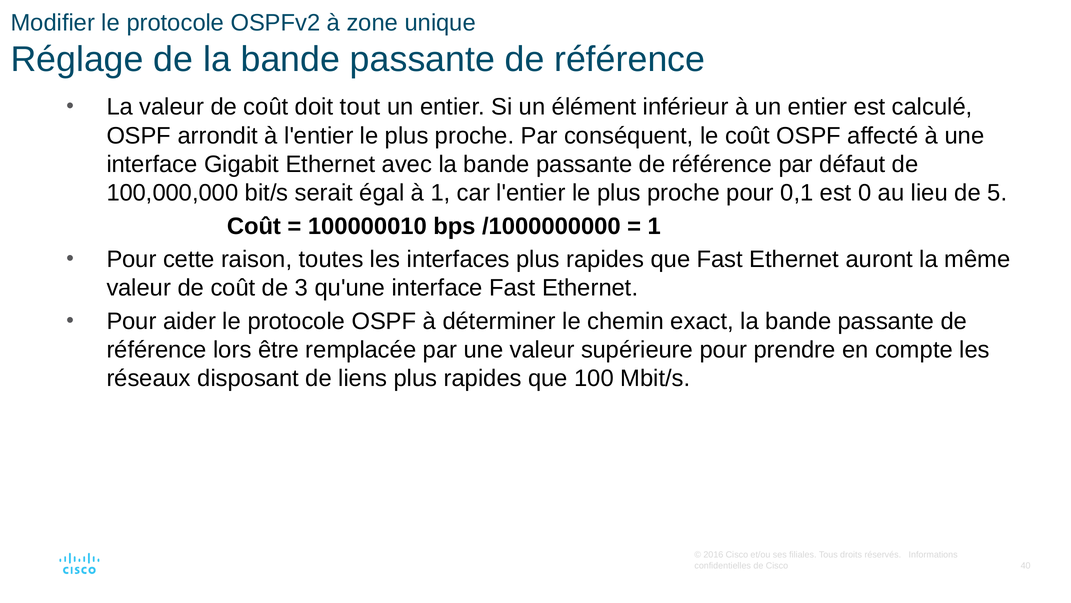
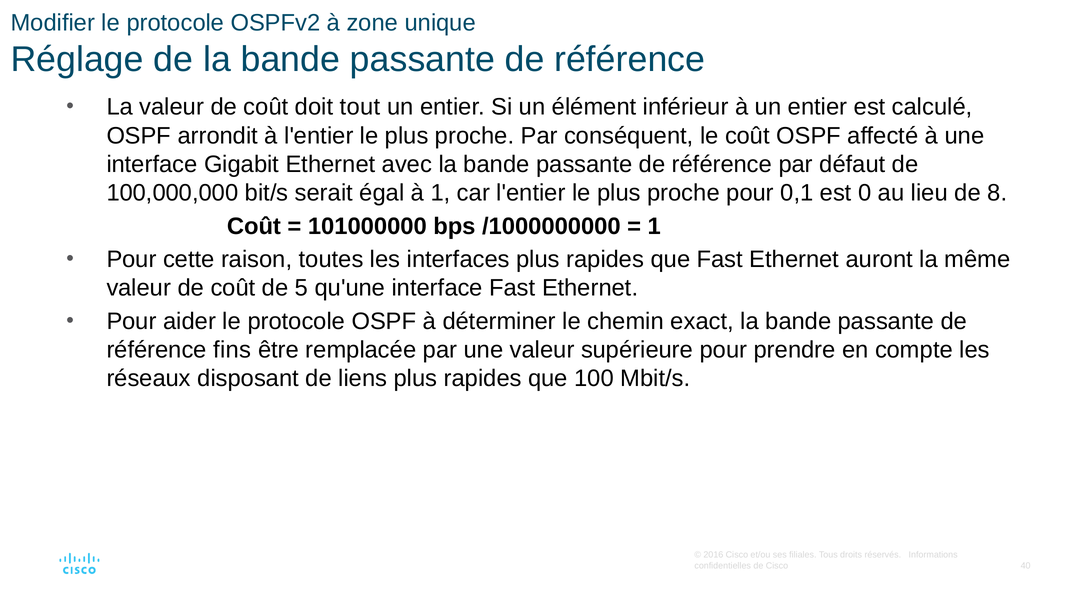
5: 5 -> 8
100000010: 100000010 -> 101000000
3: 3 -> 5
lors: lors -> fins
